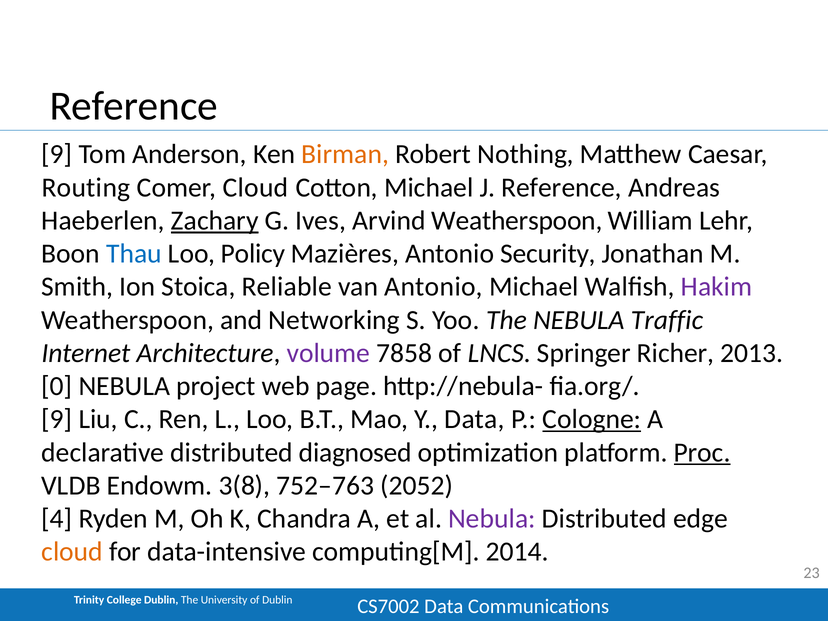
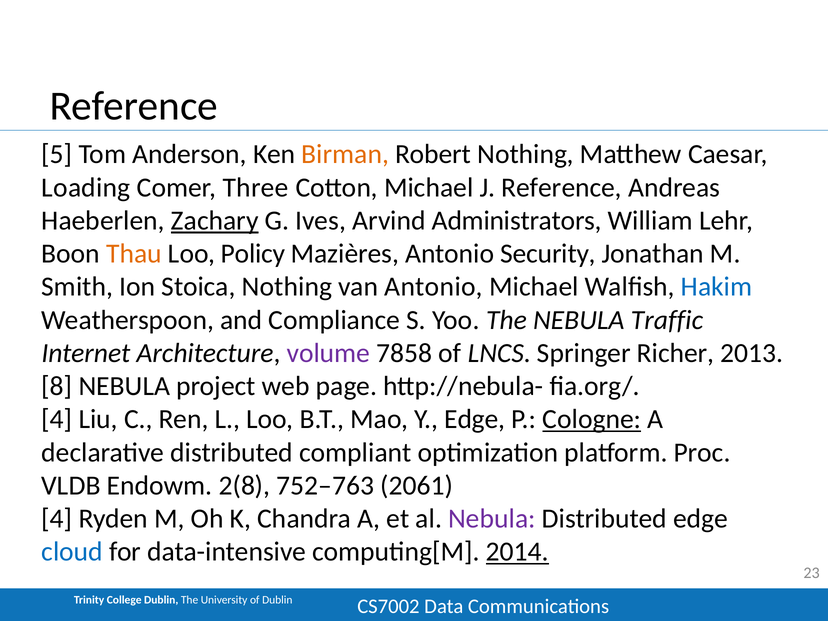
9 at (57, 154): 9 -> 5
Routing: Routing -> Loading
Comer Cloud: Cloud -> Three
Arvind Weatherspoon: Weatherspoon -> Administrators
Thau colour: blue -> orange
Stoica Reliable: Reliable -> Nothing
Hakim colour: purple -> blue
Networking: Networking -> Compliance
0: 0 -> 8
9 at (57, 419): 9 -> 4
Y Data: Data -> Edge
diagnosed: diagnosed -> compliant
Proc underline: present -> none
3(8: 3(8 -> 2(8
2052: 2052 -> 2061
cloud at (72, 552) colour: orange -> blue
2014 underline: none -> present
